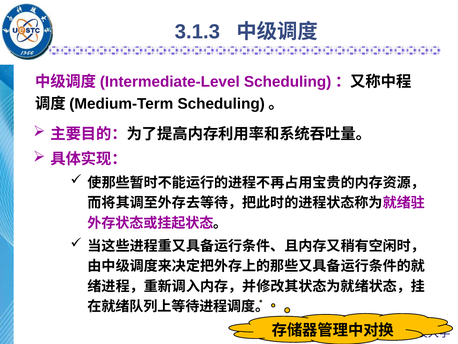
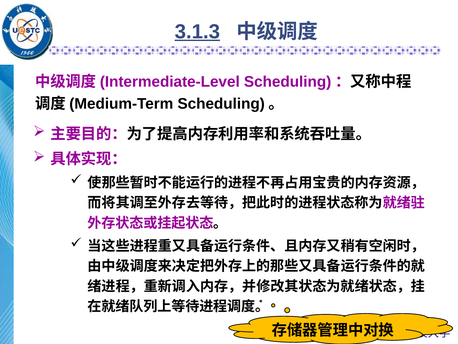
3.1.3 underline: none -> present
